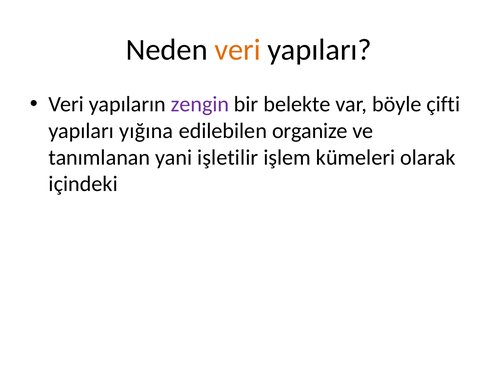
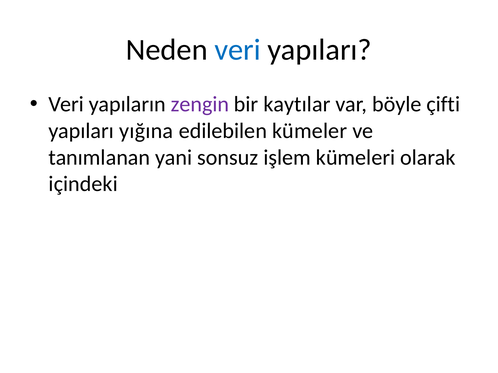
veri at (238, 50) colour: orange -> blue
belekte: belekte -> kaytılar
organize: organize -> kümeler
işletilir: işletilir -> sonsuz
